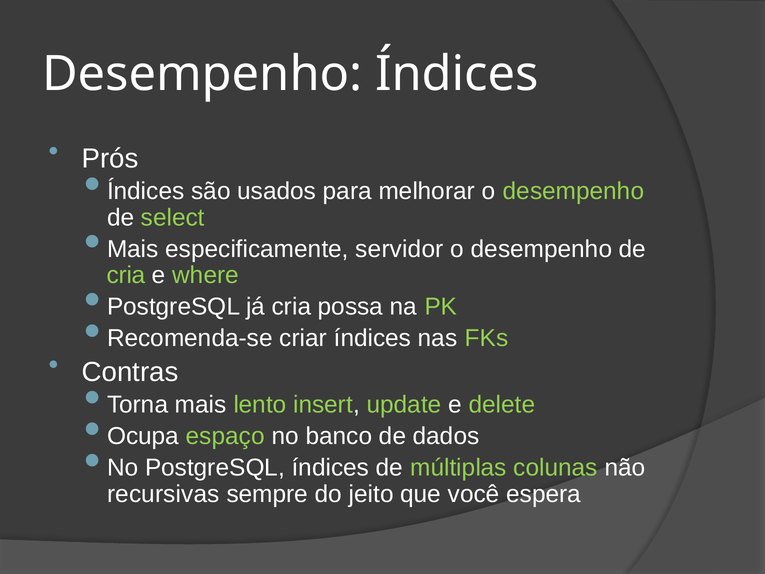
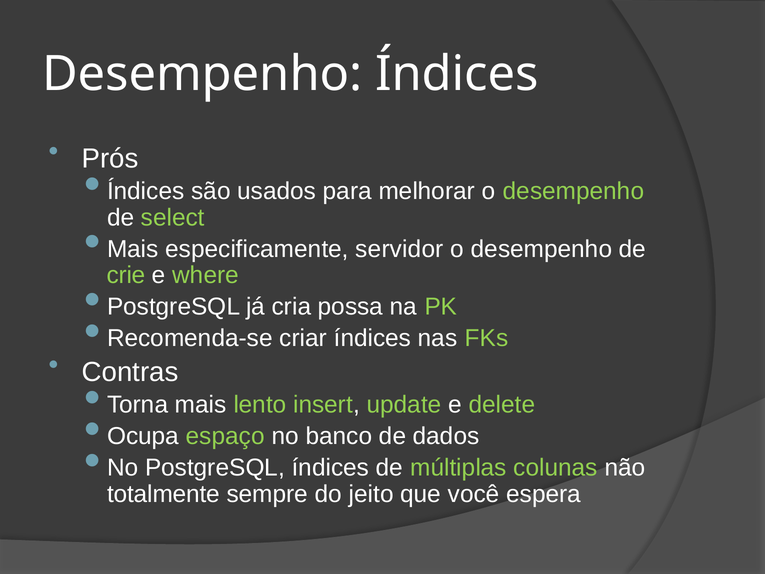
cria at (126, 275): cria -> crie
recursivas: recursivas -> totalmente
